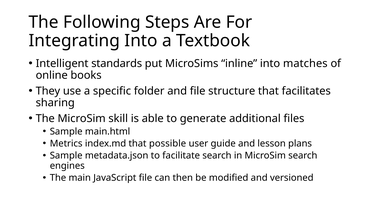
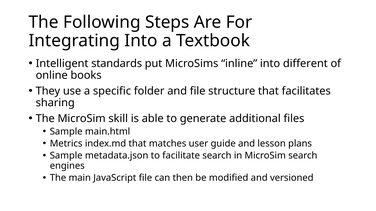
matches: matches -> different
possible: possible -> matches
